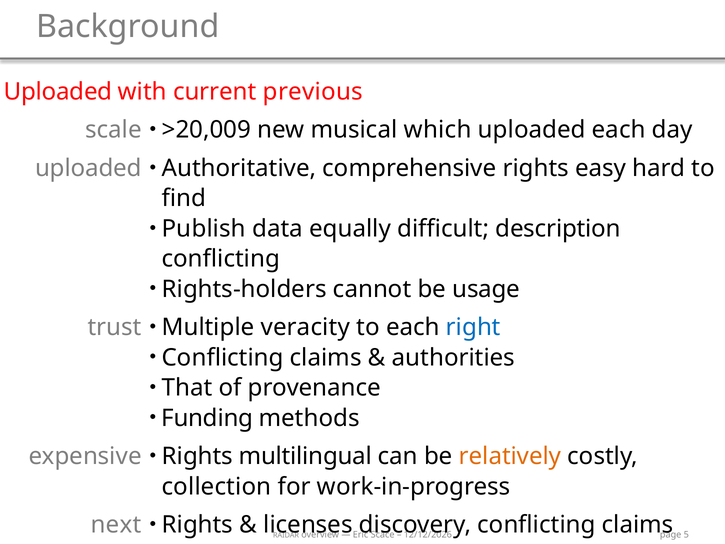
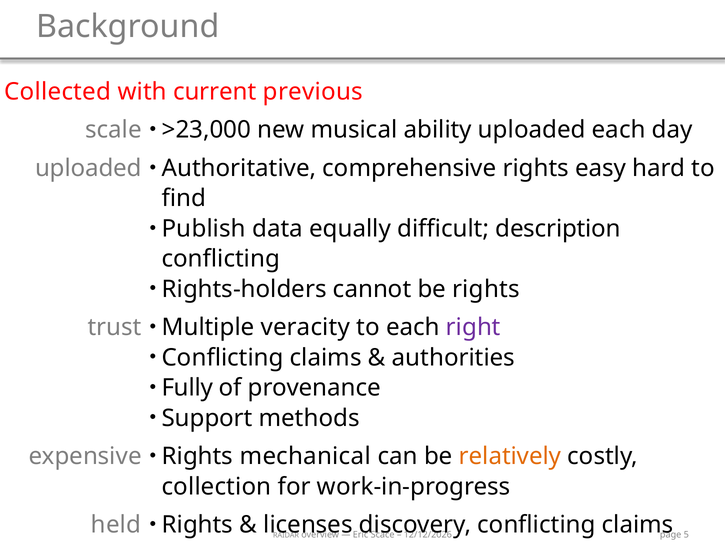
Uploaded at (58, 92): Uploaded -> Collected
>20,009: >20,009 -> >23,000
which: which -> ability
be usage: usage -> rights
right colour: blue -> purple
That: That -> Fully
Funding: Funding -> Support
multilingual: multilingual -> mechanical
next: next -> held
